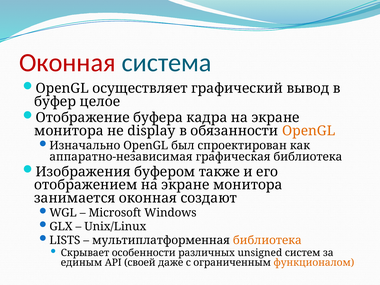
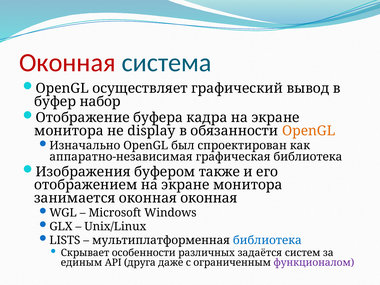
целое: целое -> набор
оконная создают: создают -> оконная
библиотека at (267, 240) colour: orange -> blue
unsigned: unsigned -> задаётся
своей: своей -> друга
функционалом colour: orange -> purple
